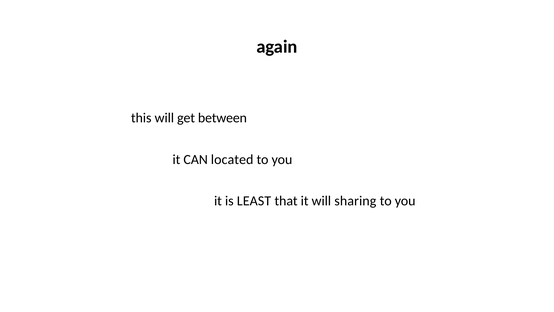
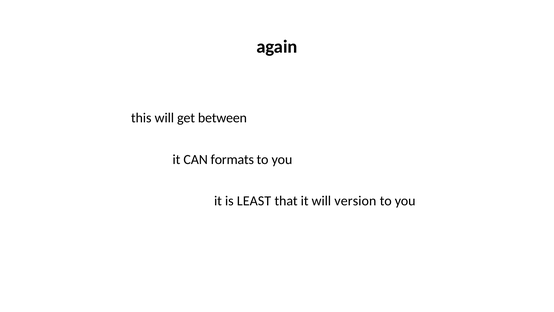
located: located -> formats
sharing: sharing -> version
